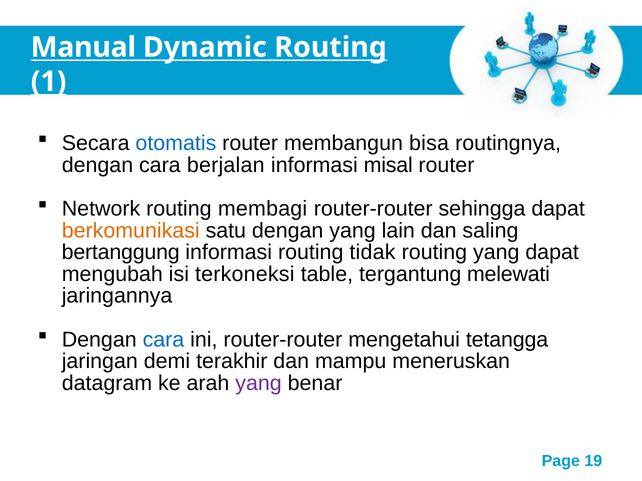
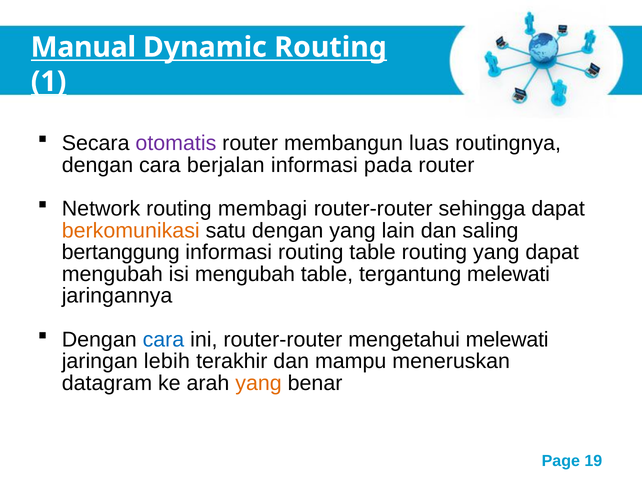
otomatis colour: blue -> purple
bisa: bisa -> luas
misal: misal -> pada
routing tidak: tidak -> table
isi terkoneksi: terkoneksi -> mengubah
mengetahui tetangga: tetangga -> melewati
demi: demi -> lebih
yang at (259, 384) colour: purple -> orange
